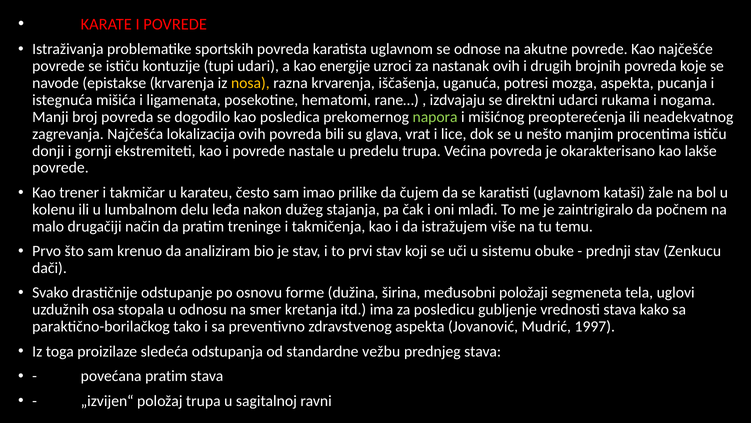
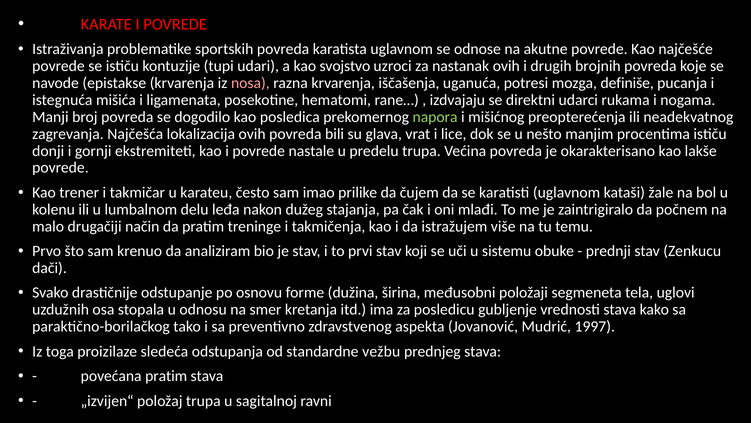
energije: energije -> svojstvo
nosa colour: yellow -> pink
mozga aspekta: aspekta -> definiše
